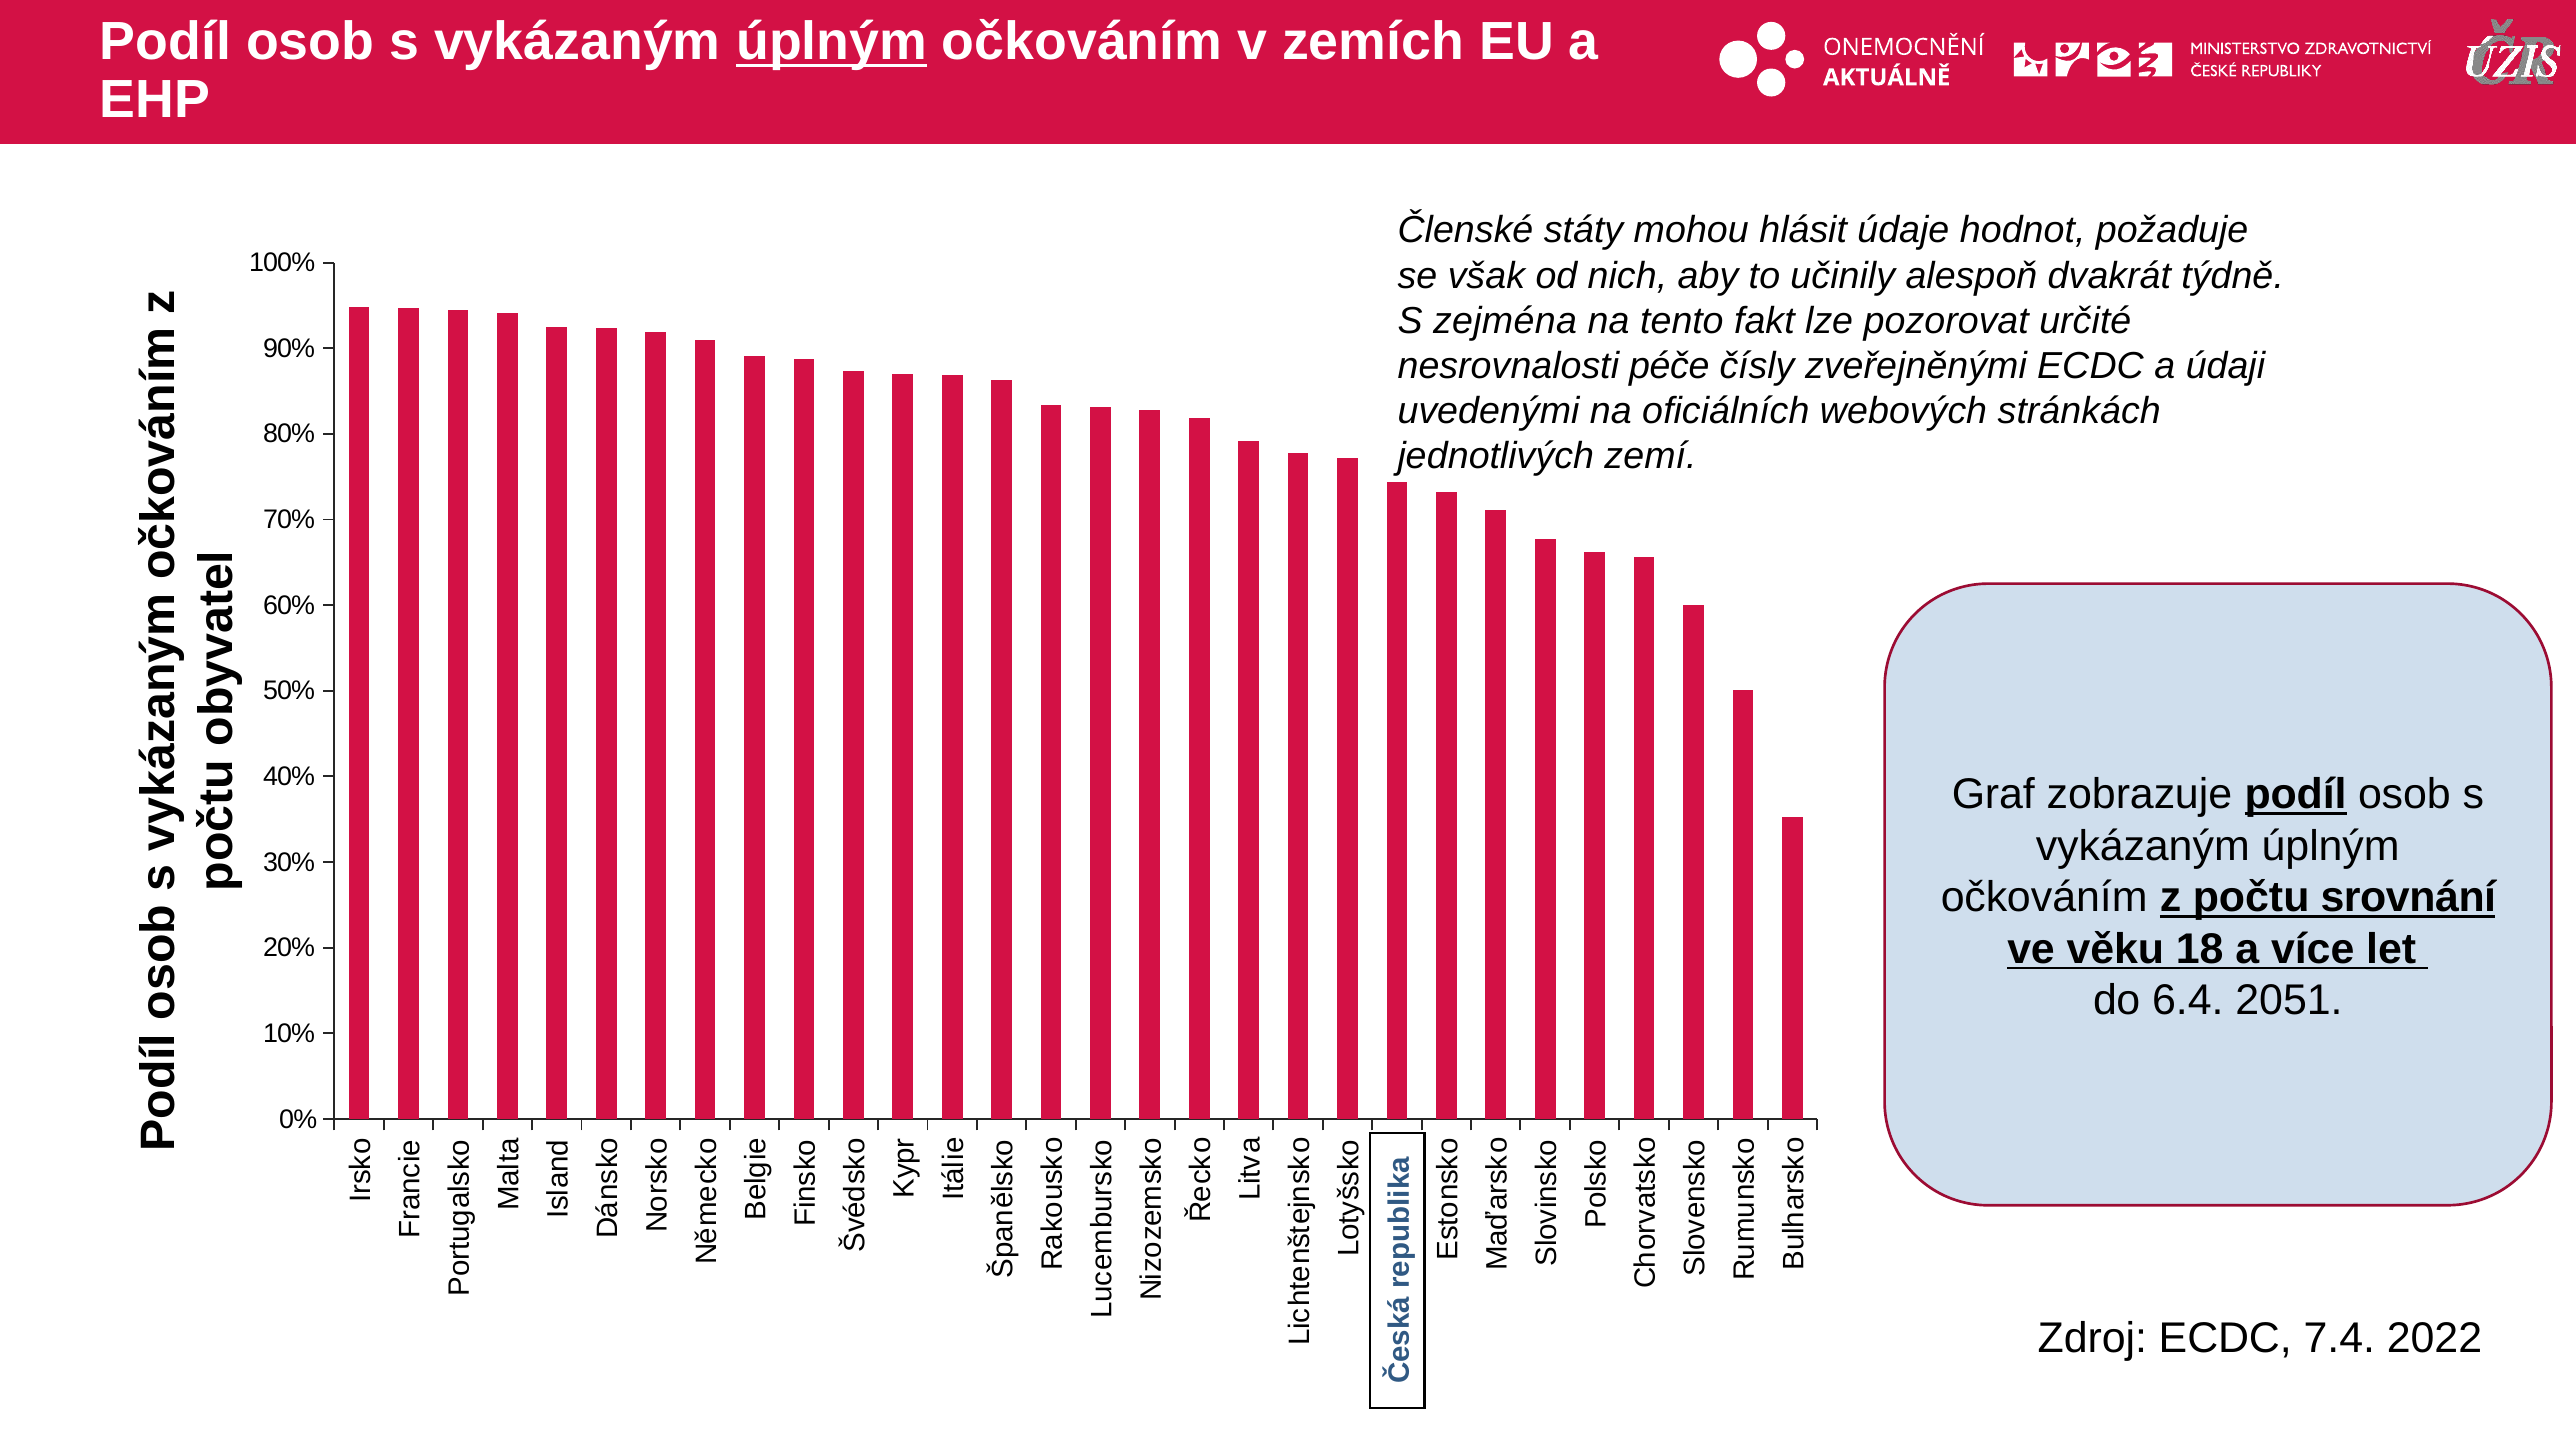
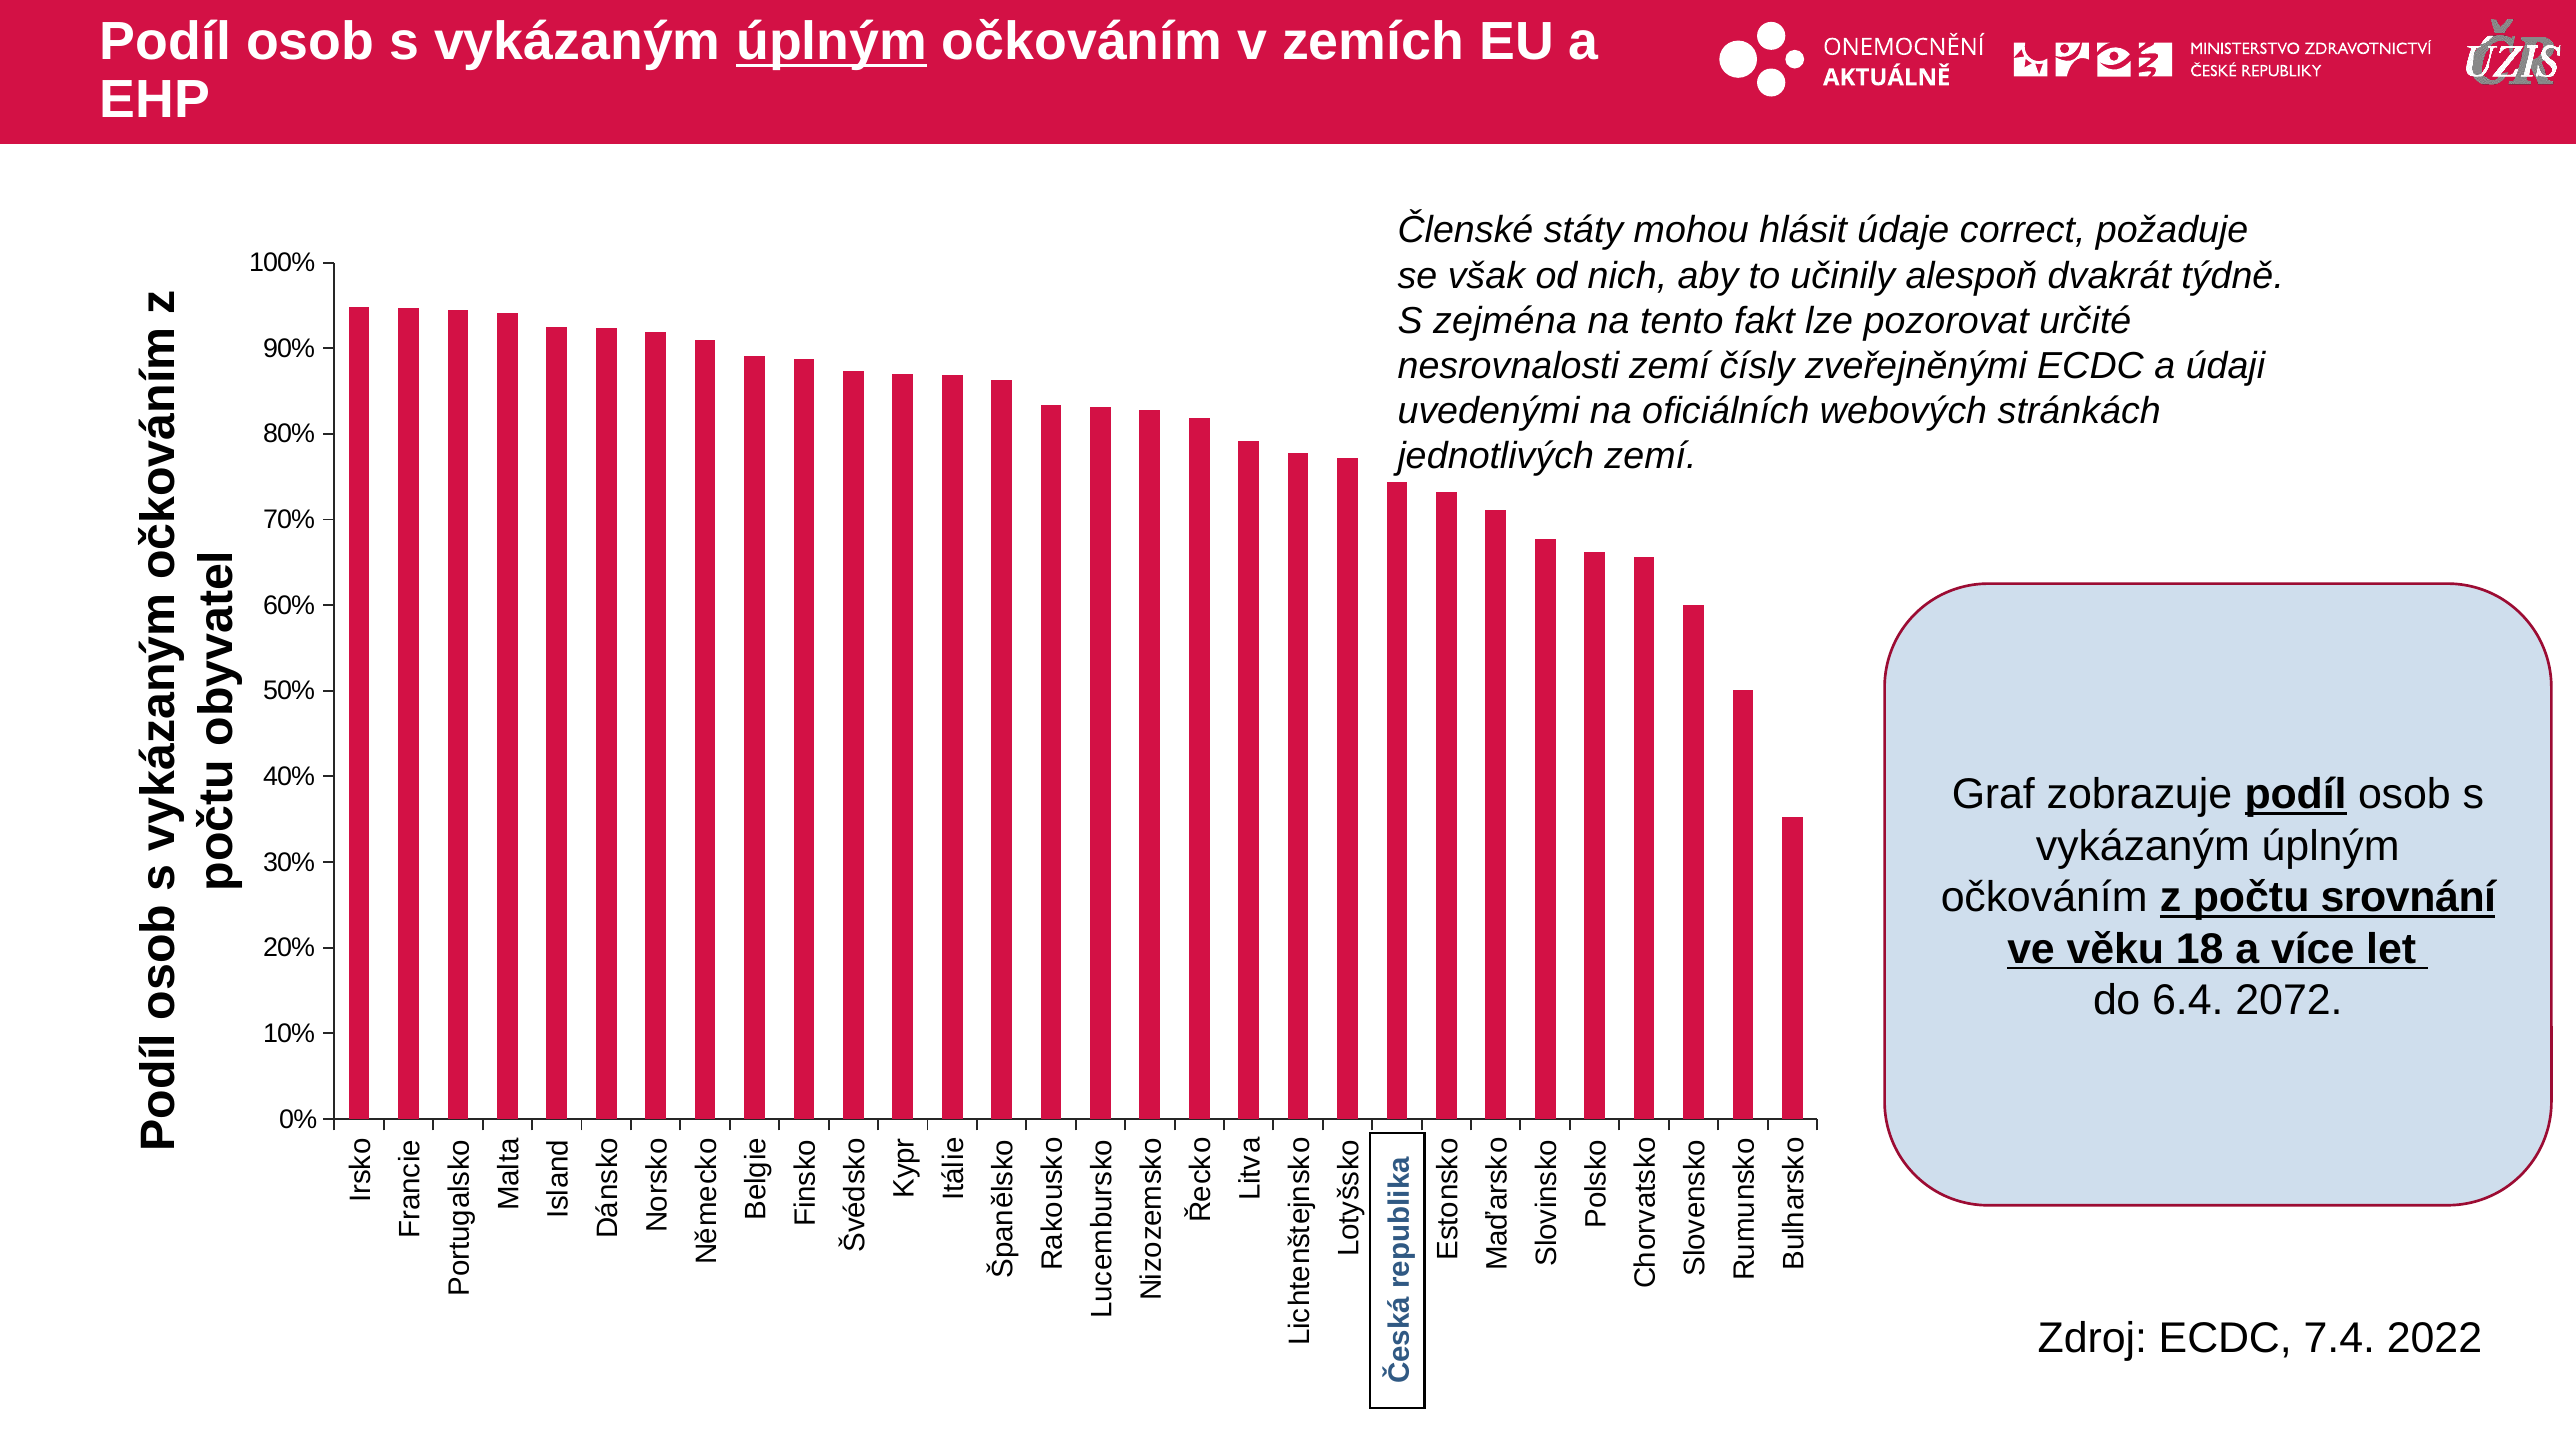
hodnot: hodnot -> correct
nesrovnalosti péče: péče -> zemí
2051: 2051 -> 2072
